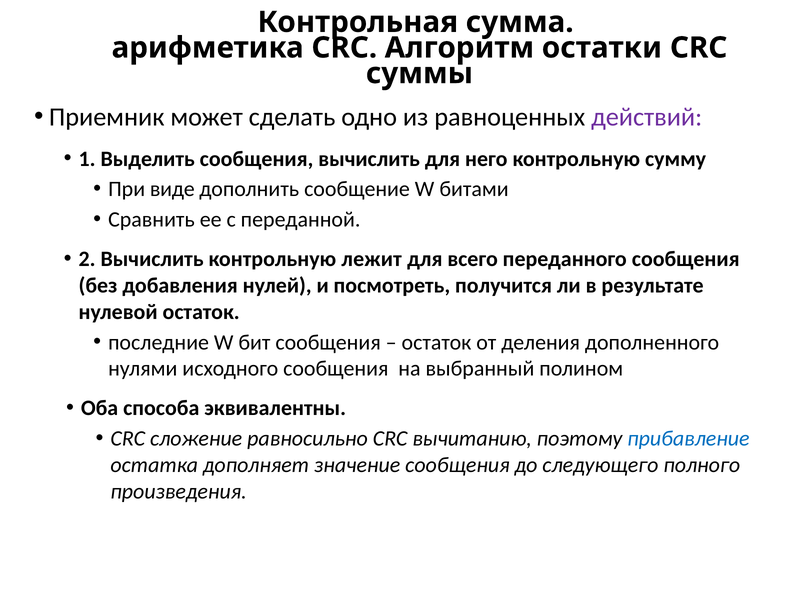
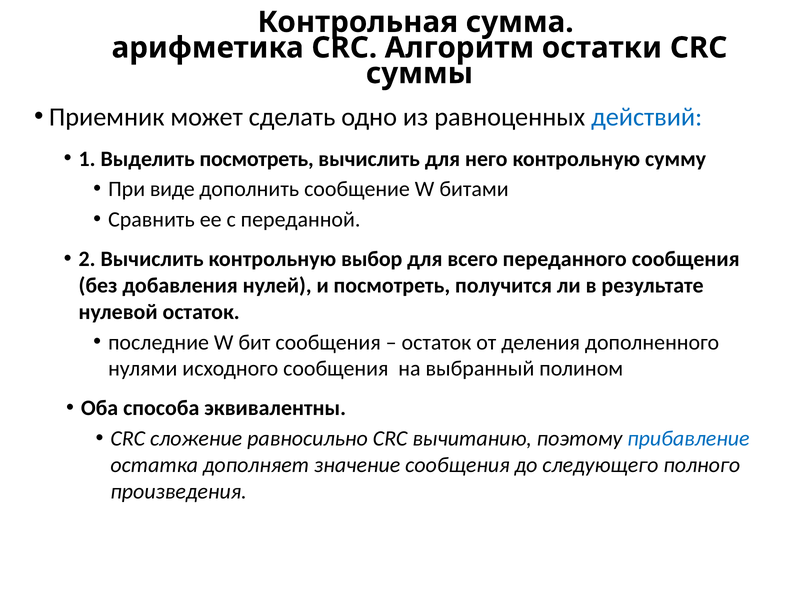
действий colour: purple -> blue
Выделить сообщения: сообщения -> посмотреть
лежит: лежит -> выбор
